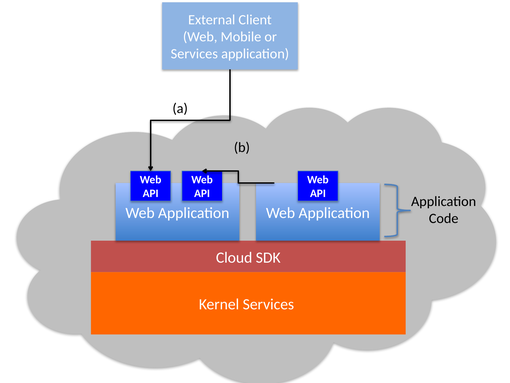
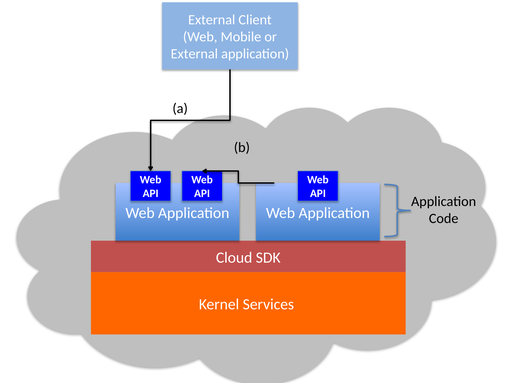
Services at (194, 54): Services -> External
